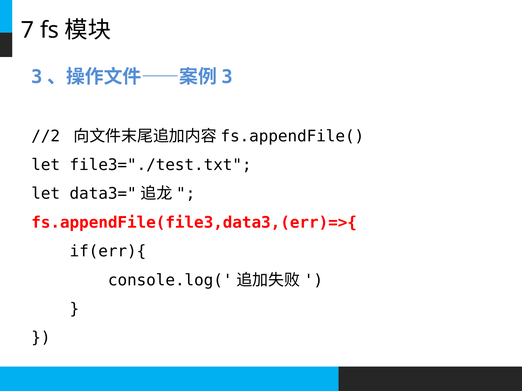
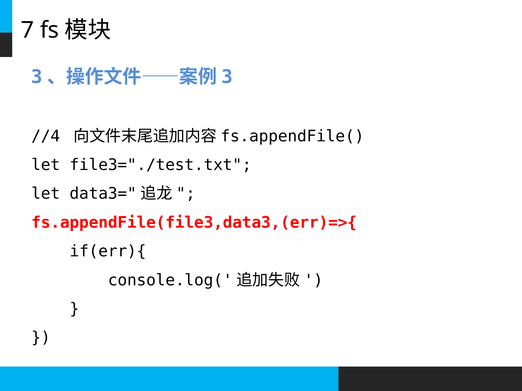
//2: //2 -> //4
